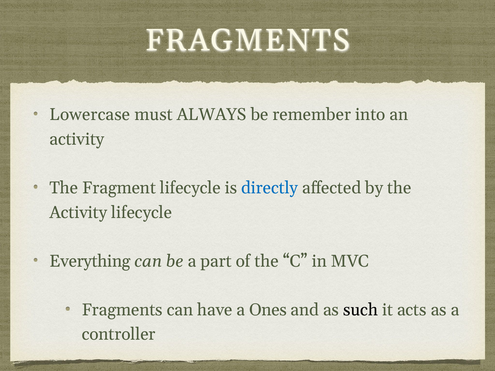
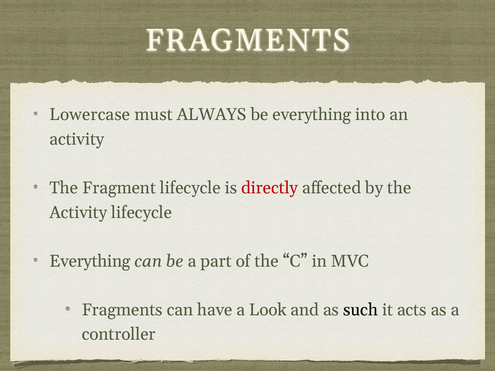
be remember: remember -> everything
directly colour: blue -> red
Ones: Ones -> Look
